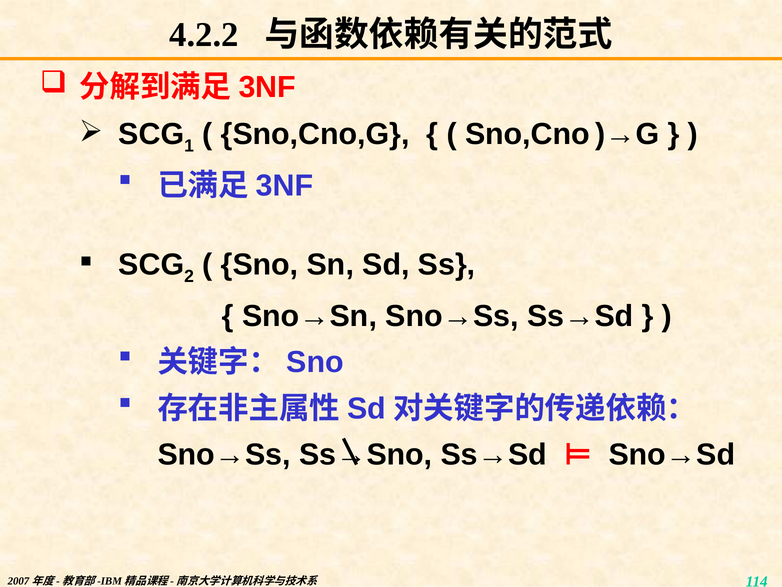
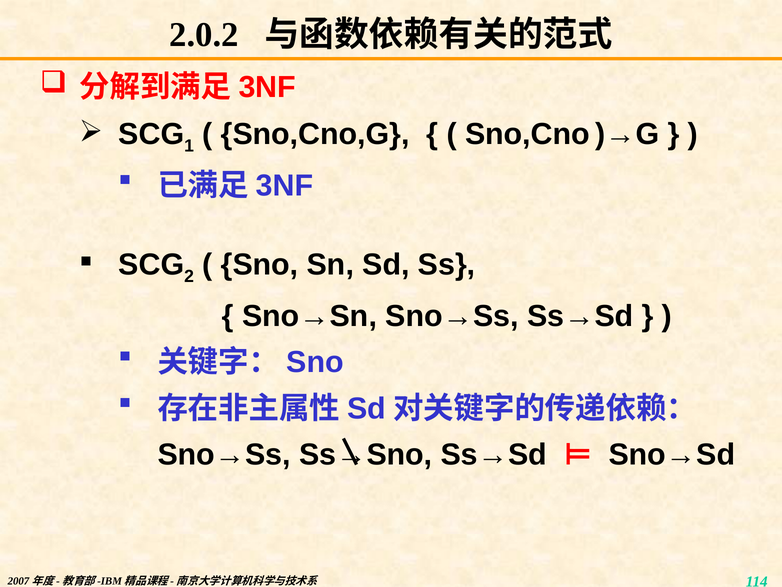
4.2.2: 4.2.2 -> 2.0.2
